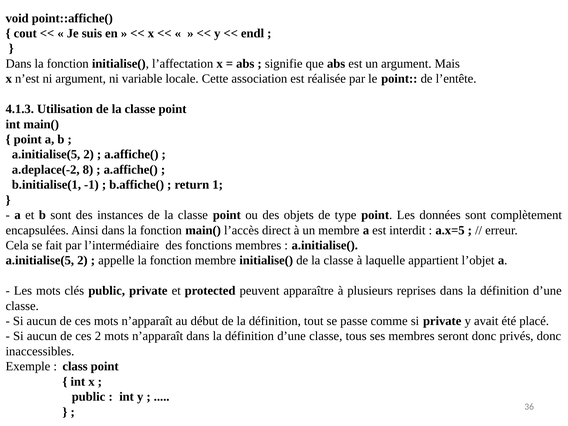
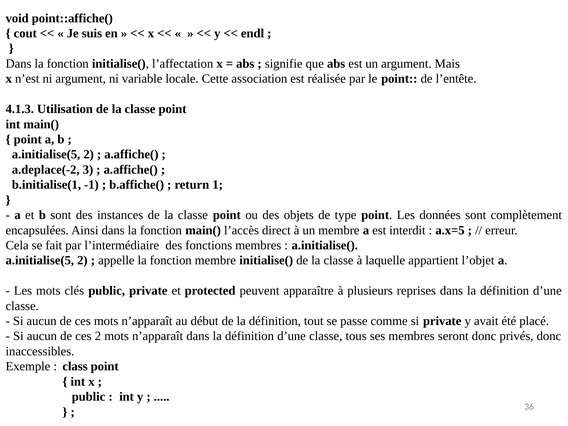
8: 8 -> 3
